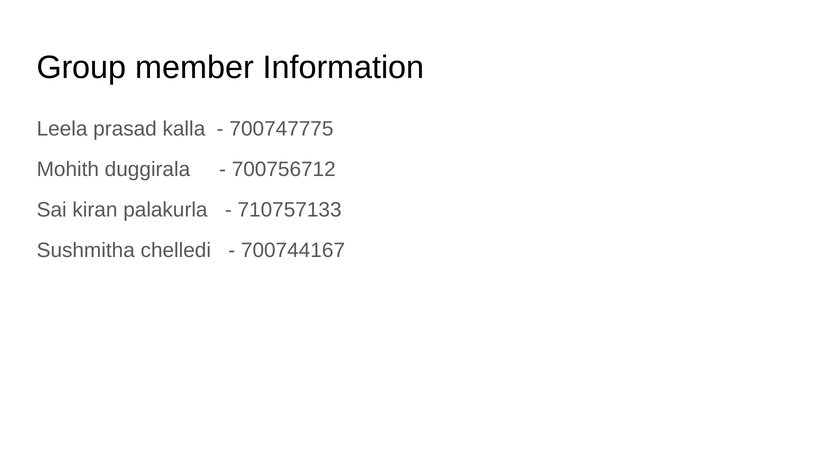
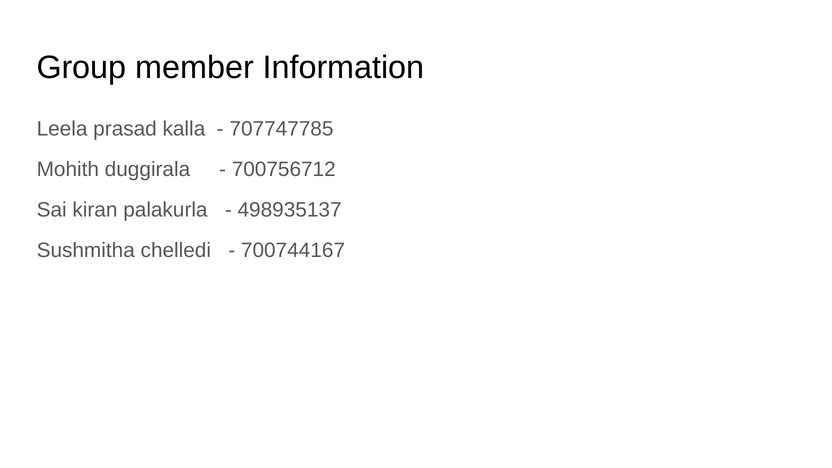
700747775: 700747775 -> 707747785
710757133: 710757133 -> 498935137
